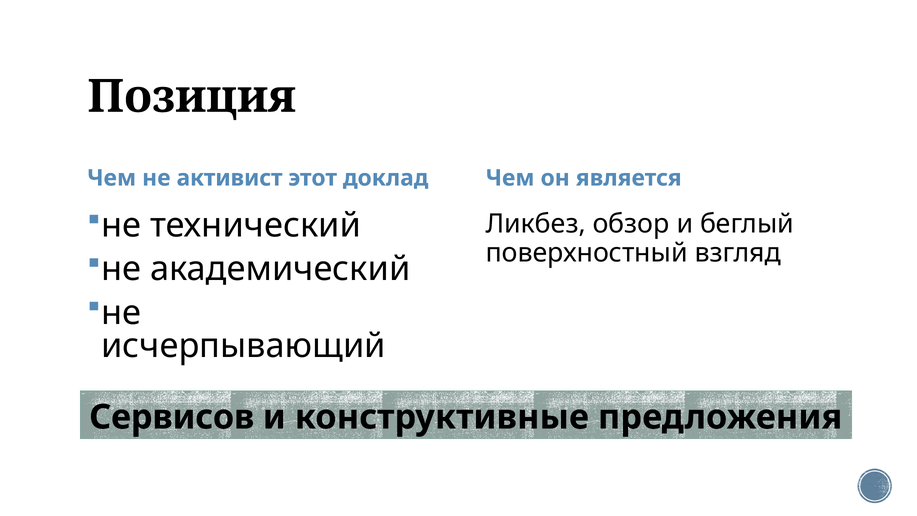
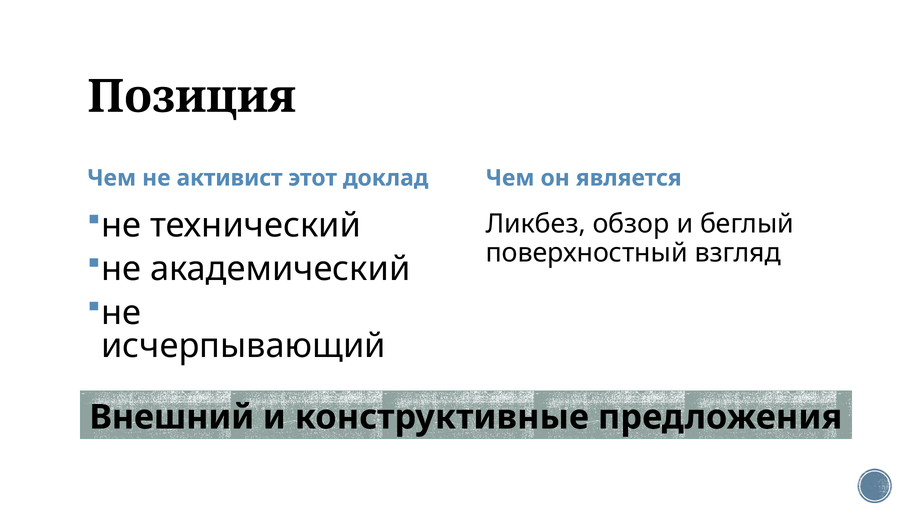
Сервисов: Сервисов -> Внешний
